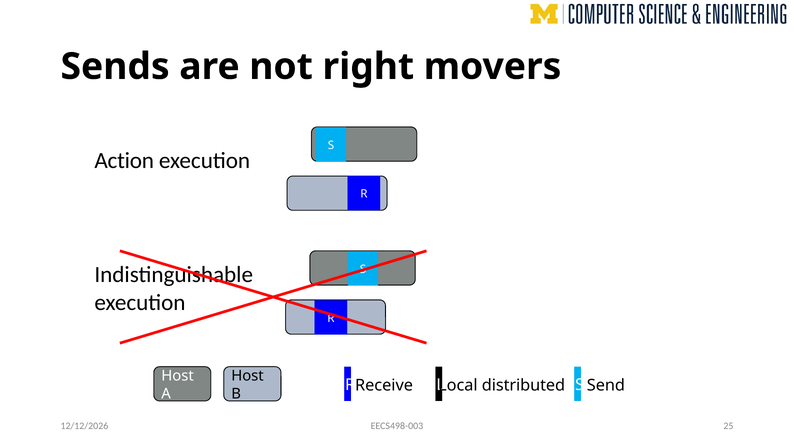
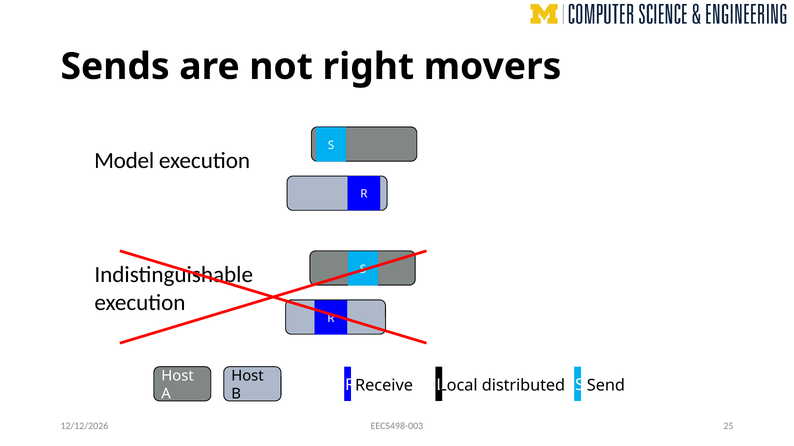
Action: Action -> Model
